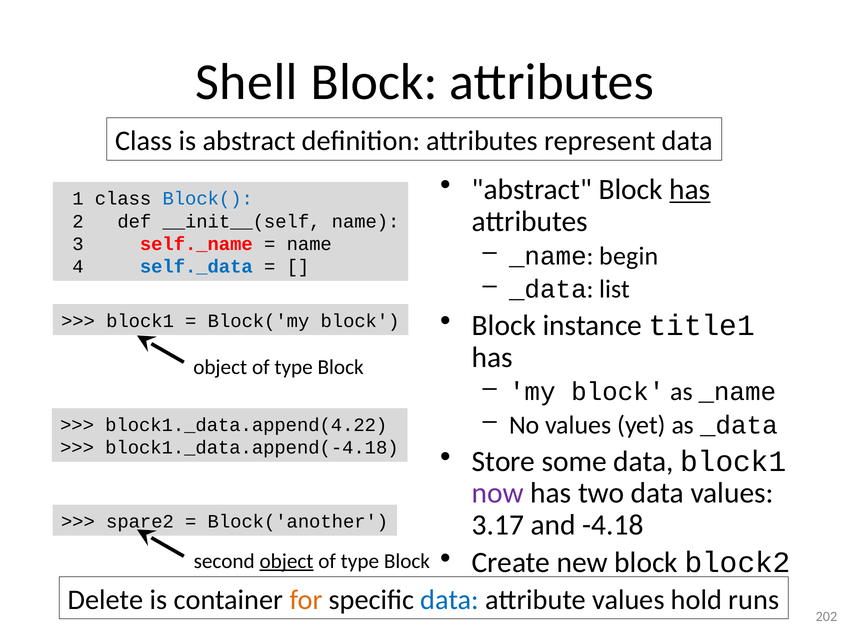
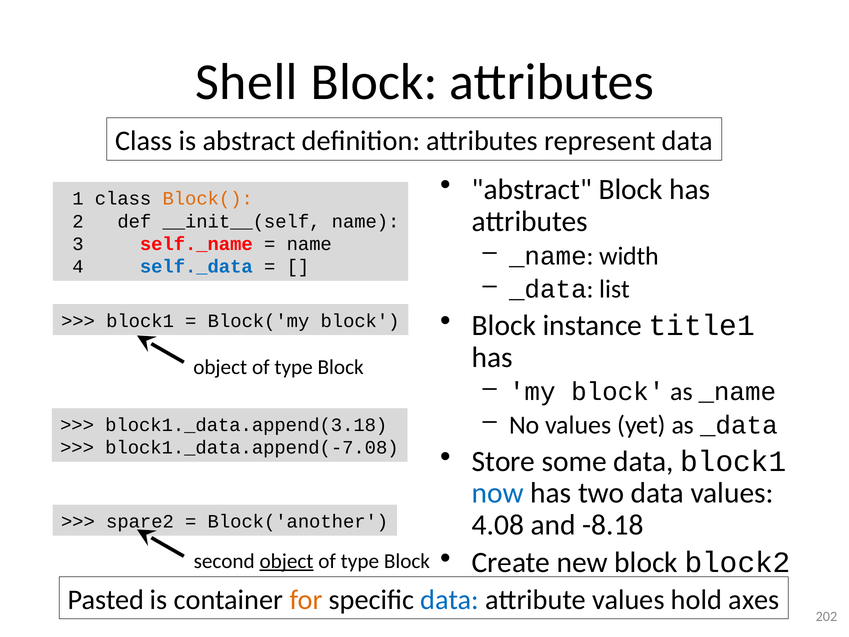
has at (690, 190) underline: present -> none
Block( colour: blue -> orange
begin: begin -> width
block1._data.append(4.22: block1._data.append(4.22 -> block1._data.append(3.18
block1._data.append(-4.18: block1._data.append(-4.18 -> block1._data.append(-7.08
now colour: purple -> blue
3.17: 3.17 -> 4.08
-4.18: -4.18 -> -8.18
Delete: Delete -> Pasted
runs: runs -> axes
